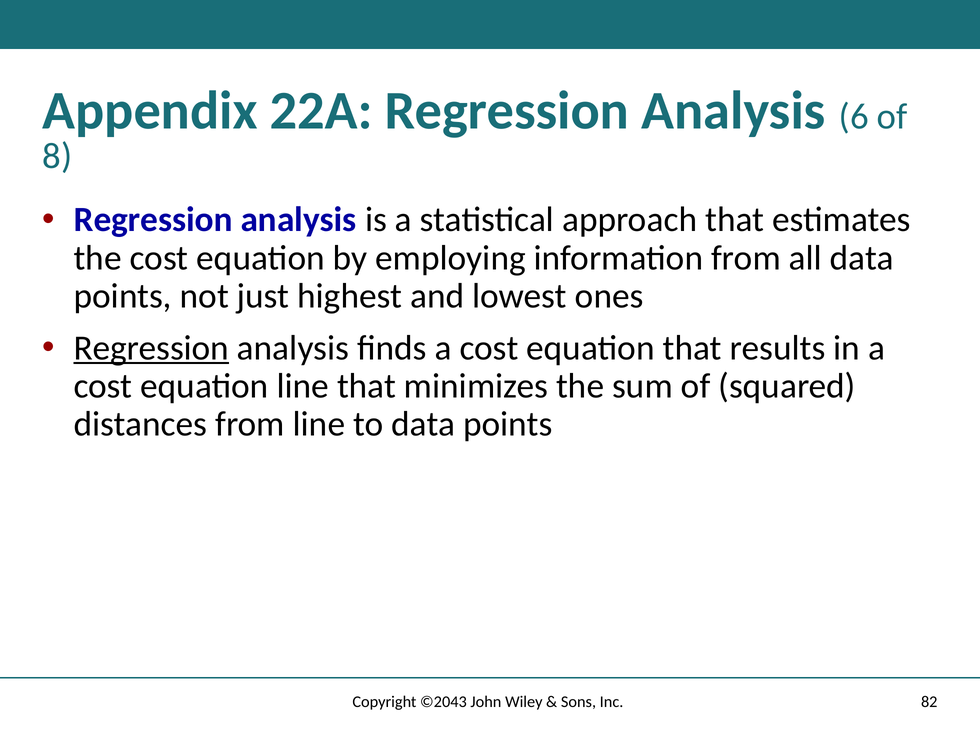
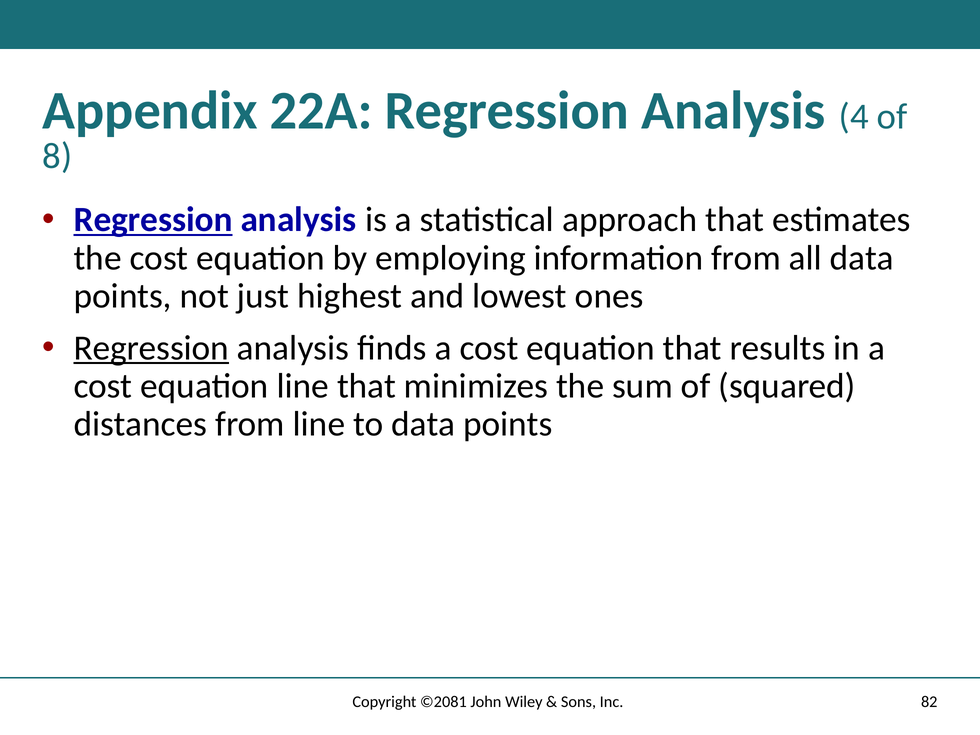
6: 6 -> 4
Regression at (153, 220) underline: none -> present
©2043: ©2043 -> ©2081
